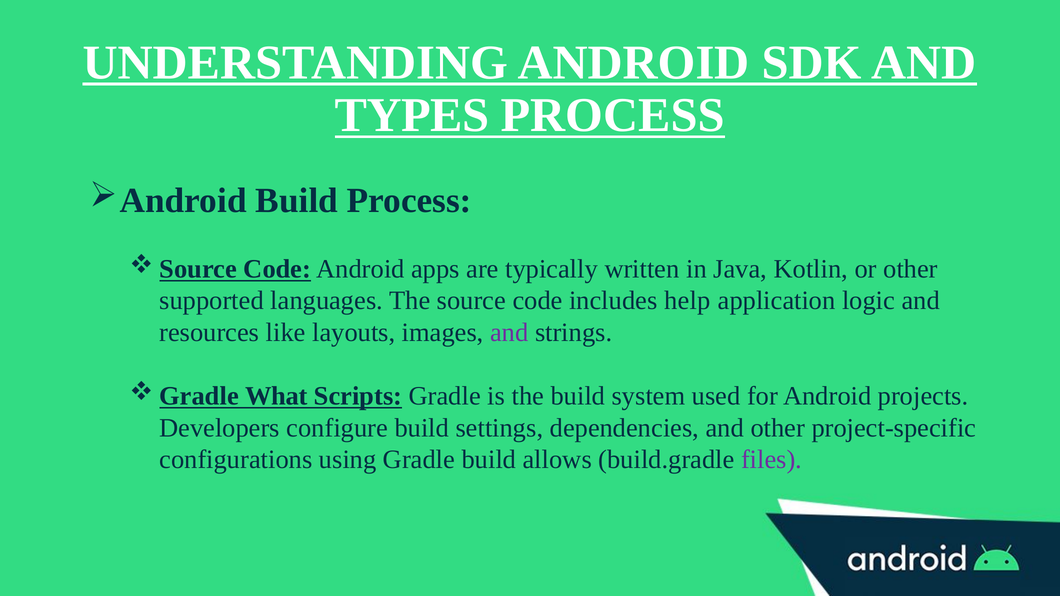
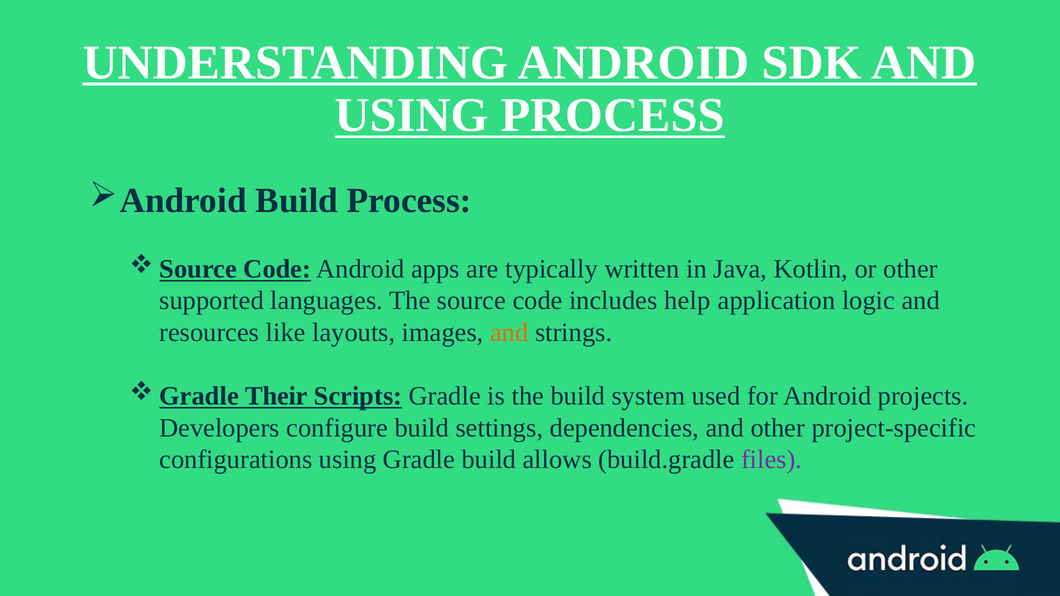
TYPES at (412, 115): TYPES -> USING
and at (509, 333) colour: purple -> orange
What: What -> Their
